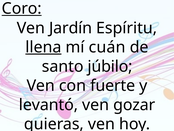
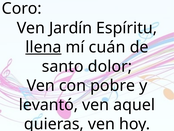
Coro underline: present -> none
júbilo: júbilo -> dolor
fuerte: fuerte -> pobre
gozar: gozar -> aquel
